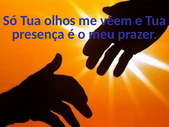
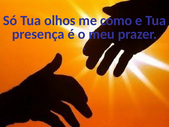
vêem: vêem -> como
